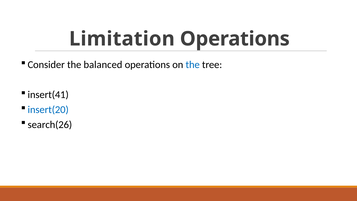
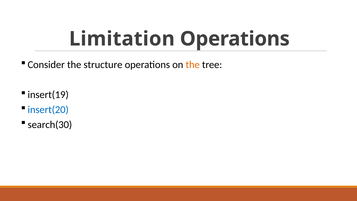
balanced: balanced -> structure
the at (193, 65) colour: blue -> orange
insert(41: insert(41 -> insert(19
search(26: search(26 -> search(30
